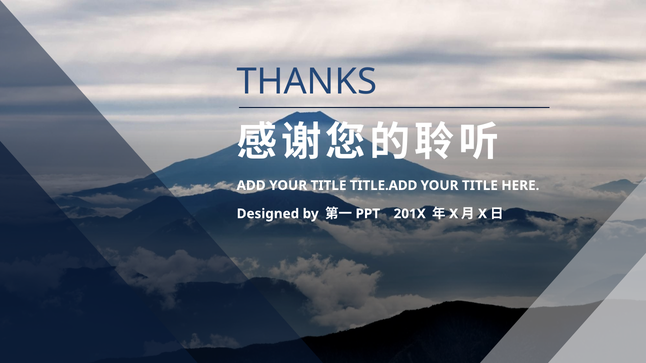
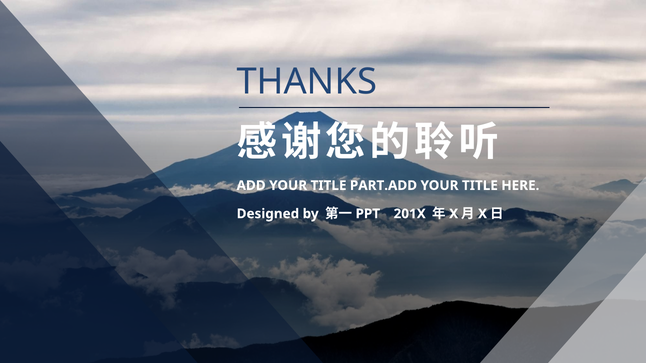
TITLE.ADD: TITLE.ADD -> PART.ADD
